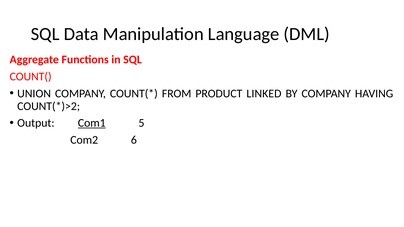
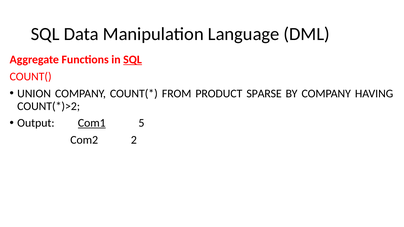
SQL at (133, 60) underline: none -> present
LINKED: LINKED -> SPARSE
6: 6 -> 2
